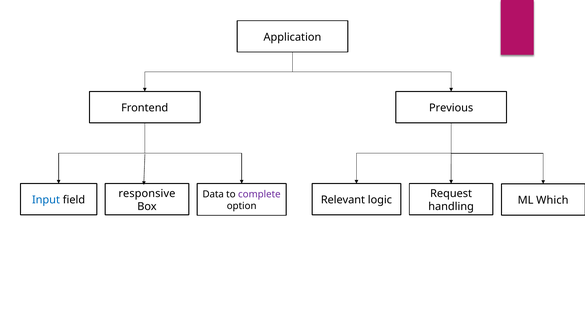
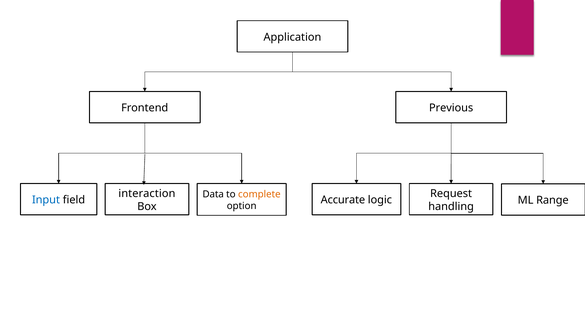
responsive: responsive -> interaction
complete colour: purple -> orange
Relevant: Relevant -> Accurate
Which: Which -> Range
